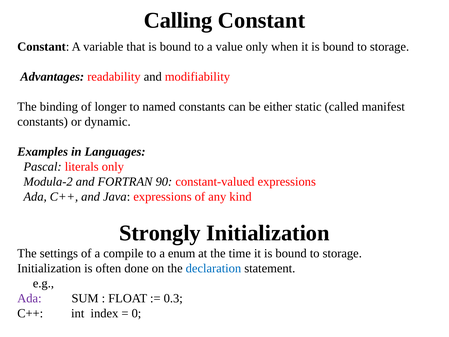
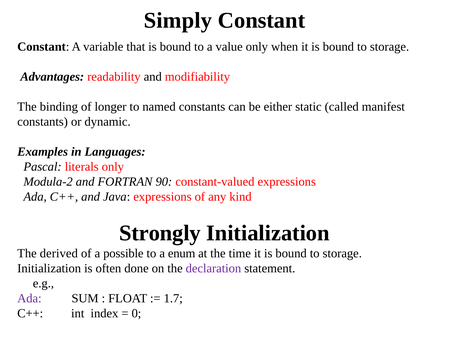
Calling: Calling -> Simply
settings: settings -> derived
compile: compile -> possible
declaration colour: blue -> purple
0.3: 0.3 -> 1.7
